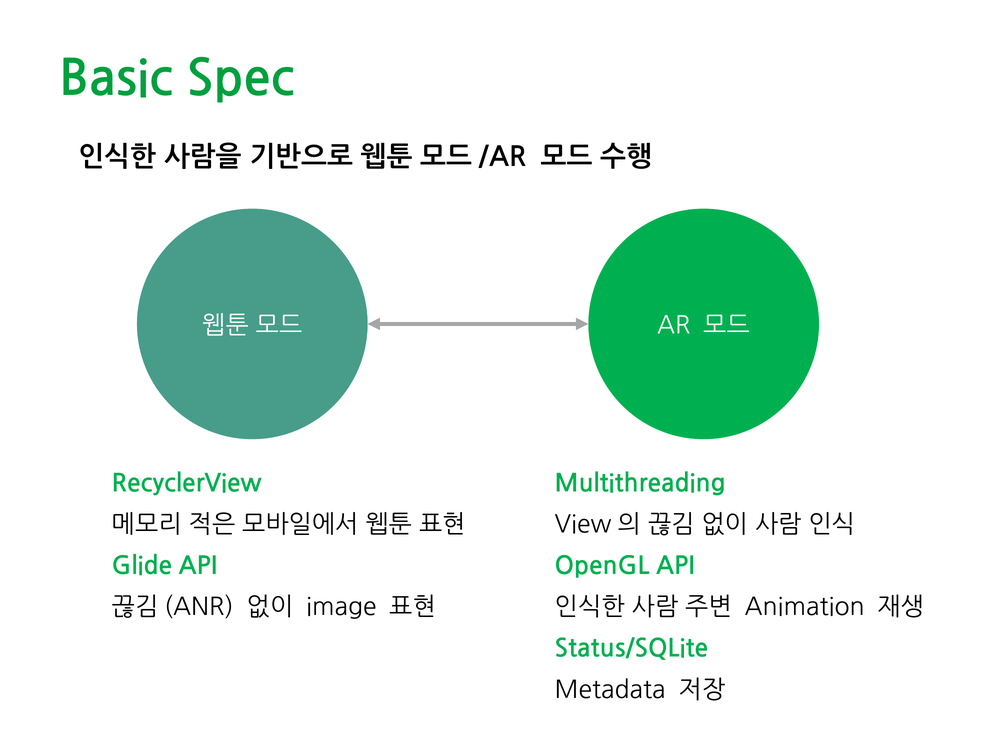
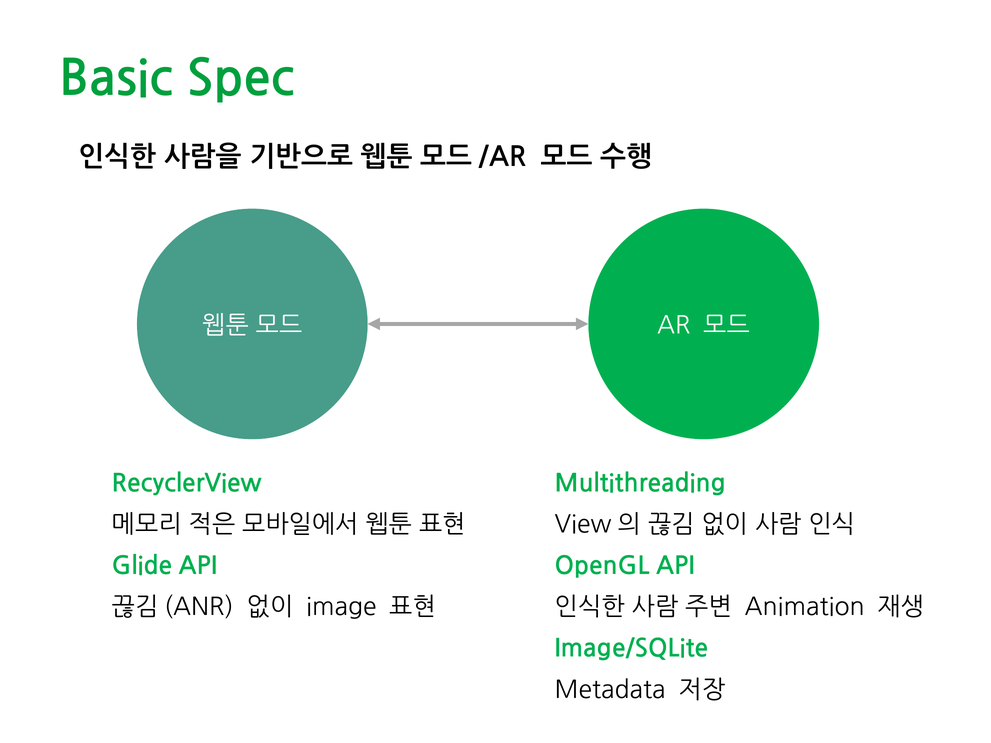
Status/SQLite: Status/SQLite -> Image/SQLite
